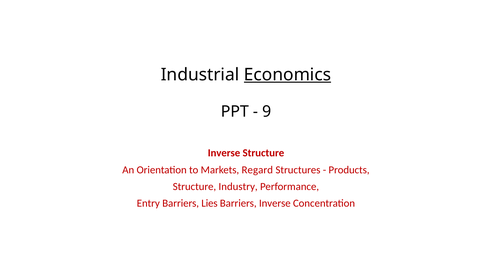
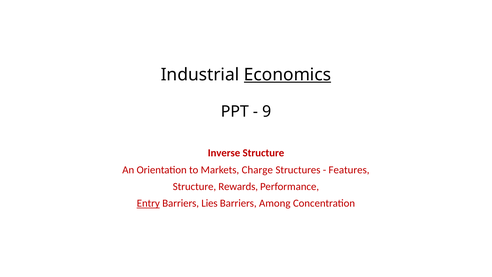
Regard: Regard -> Charge
Products: Products -> Features
Industry: Industry -> Rewards
Entry underline: none -> present
Barriers Inverse: Inverse -> Among
